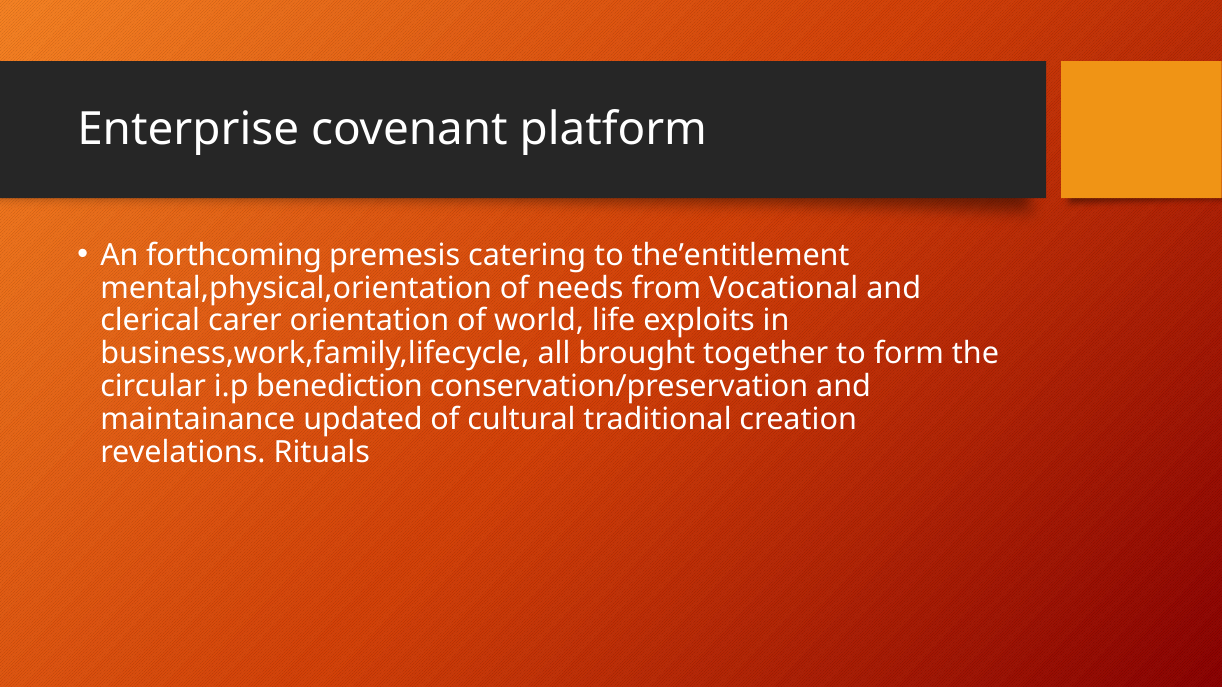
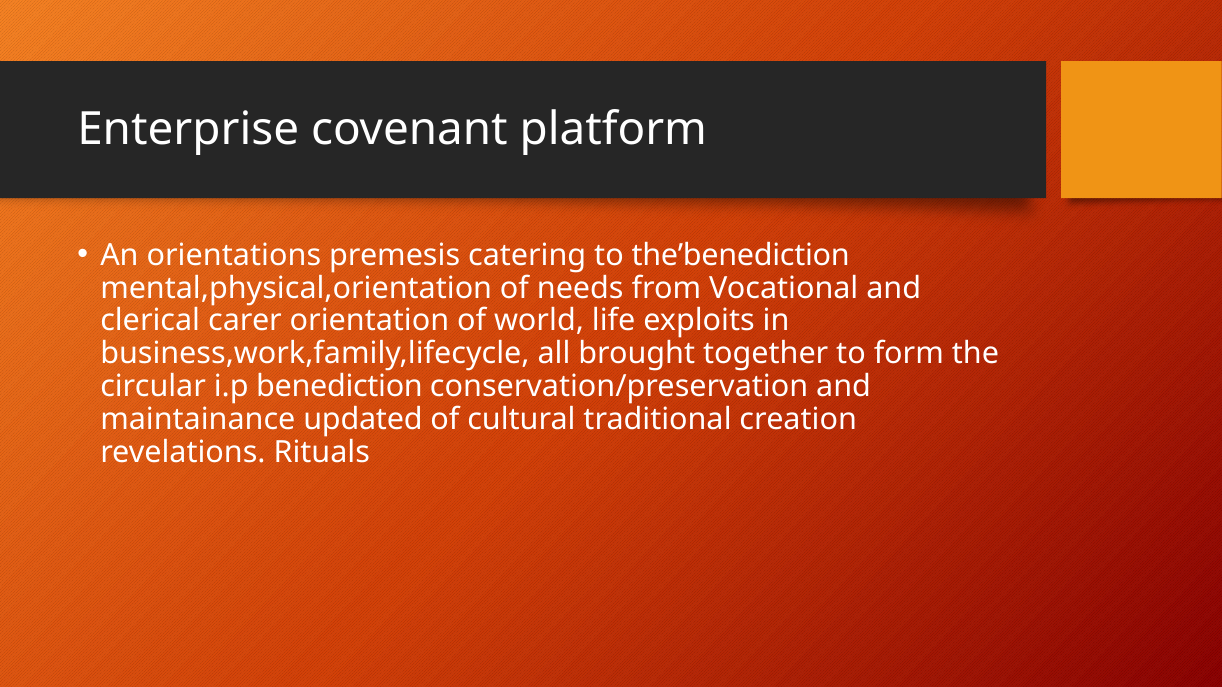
forthcoming: forthcoming -> orientations
the’entitlement: the’entitlement -> the’benediction
